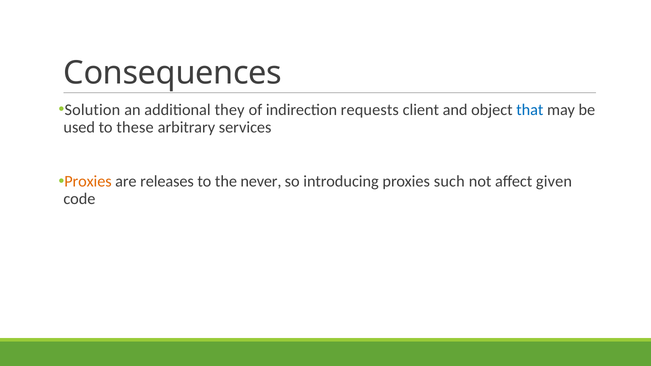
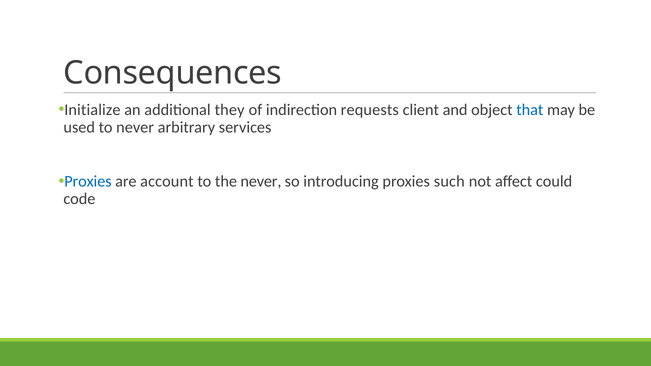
Solution: Solution -> Initialize
to these: these -> never
Proxies at (88, 181) colour: orange -> blue
releases: releases -> account
given: given -> could
